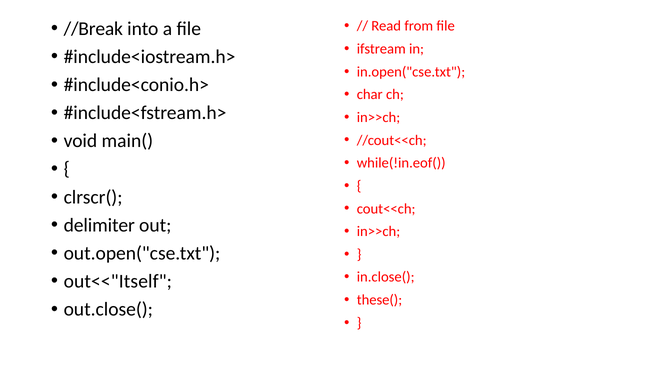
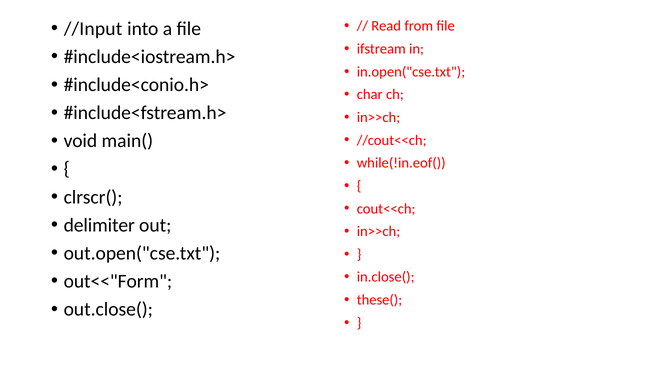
//Break: //Break -> //Input
out<<"Itself: out<<"Itself -> out<<"Form
